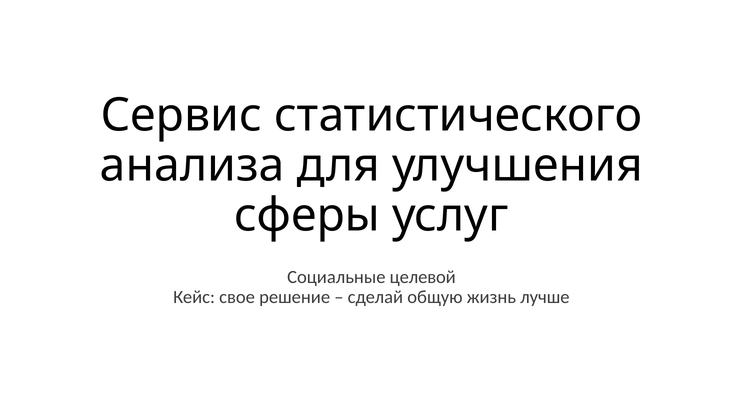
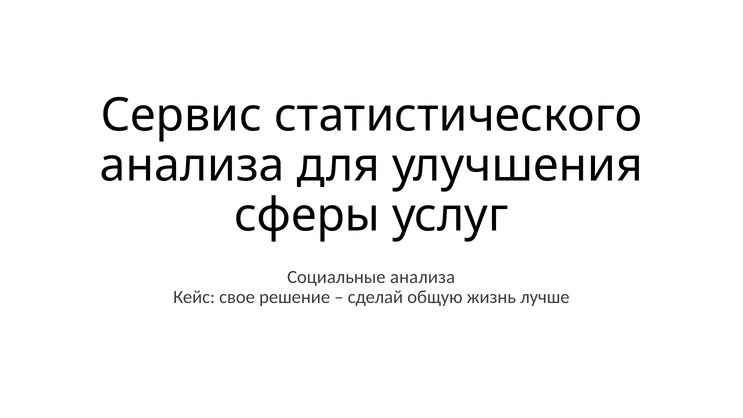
Социальные целевой: целевой -> анализа
